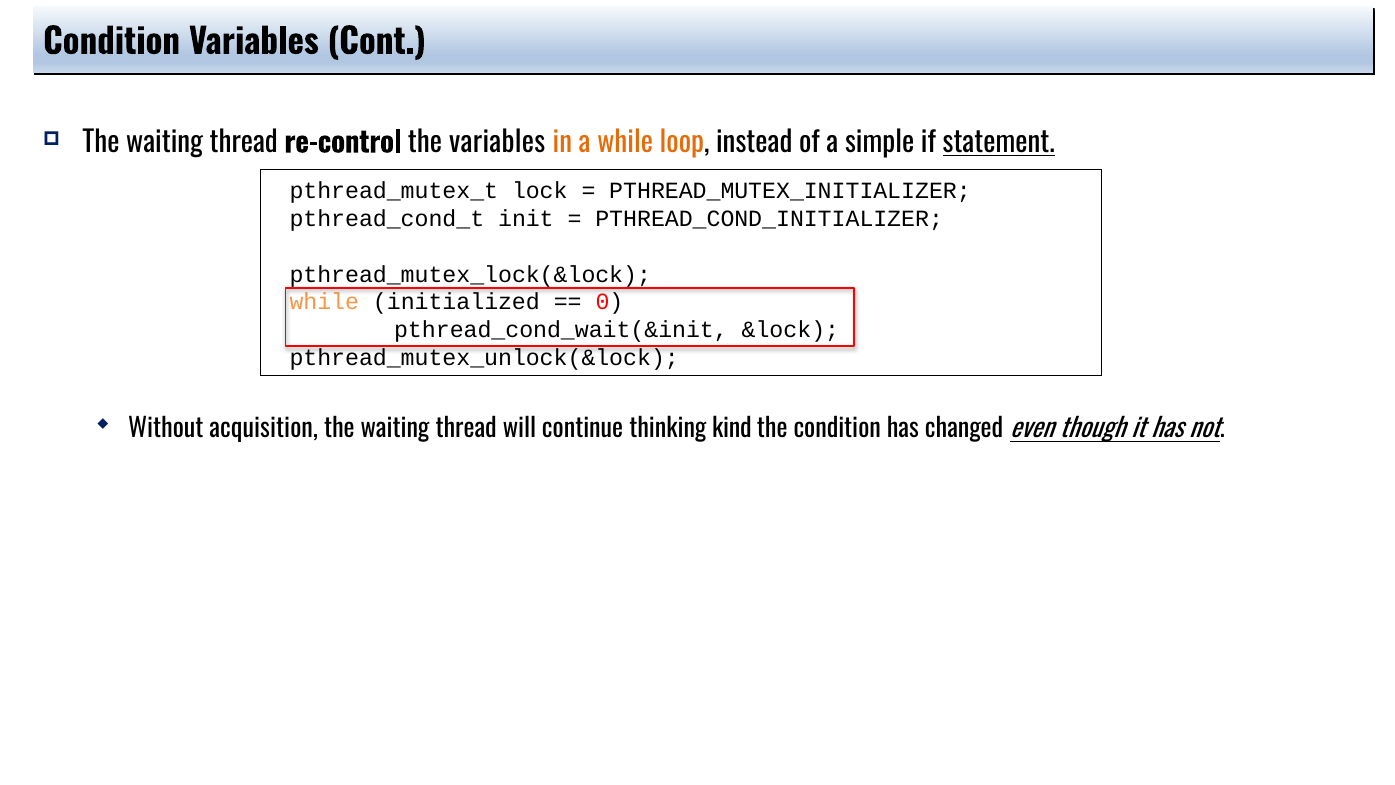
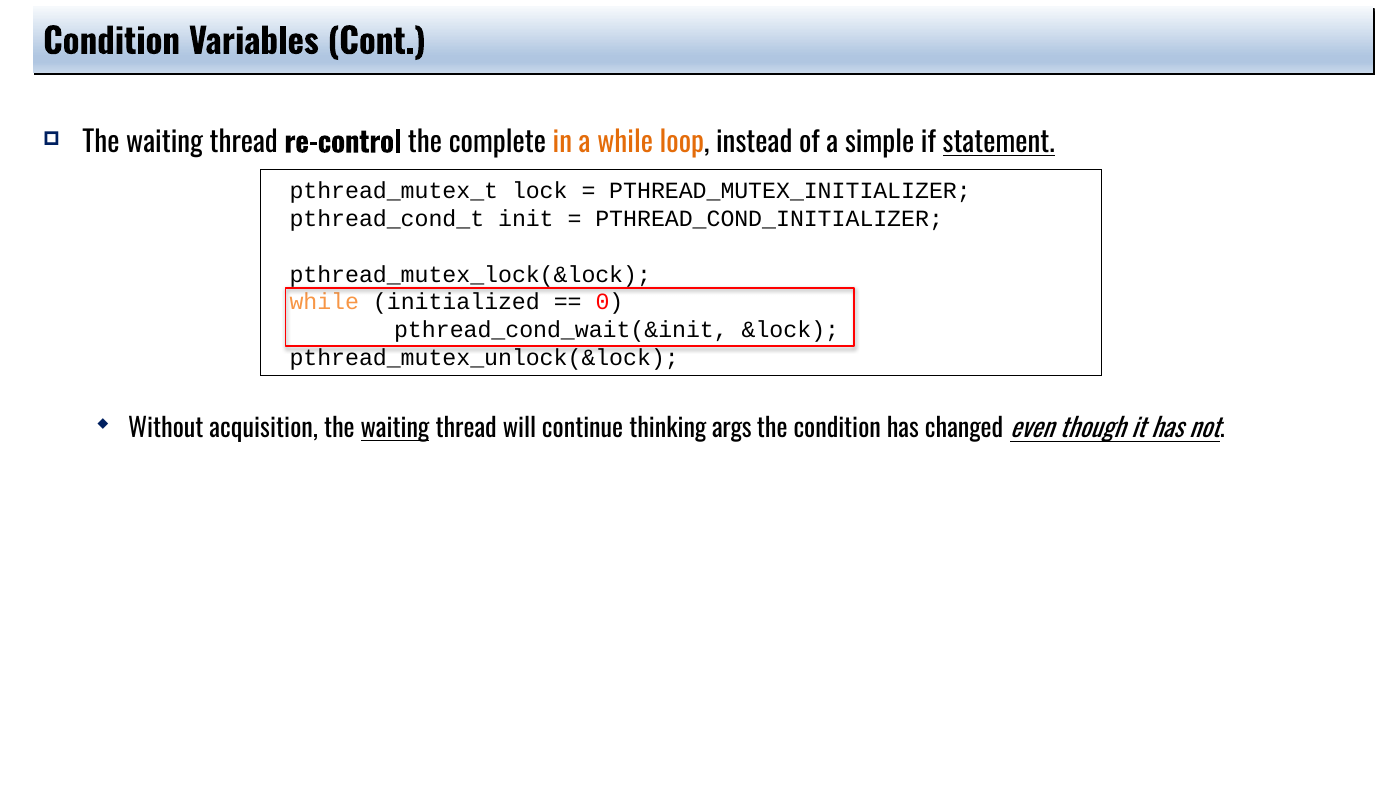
the variables: variables -> complete
waiting at (395, 429) underline: none -> present
kind: kind -> args
